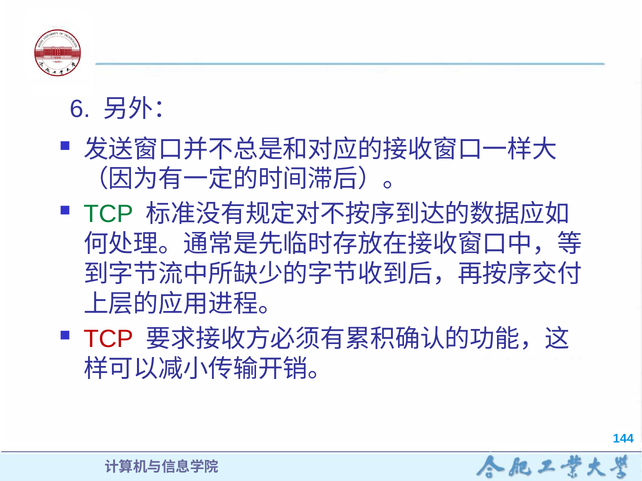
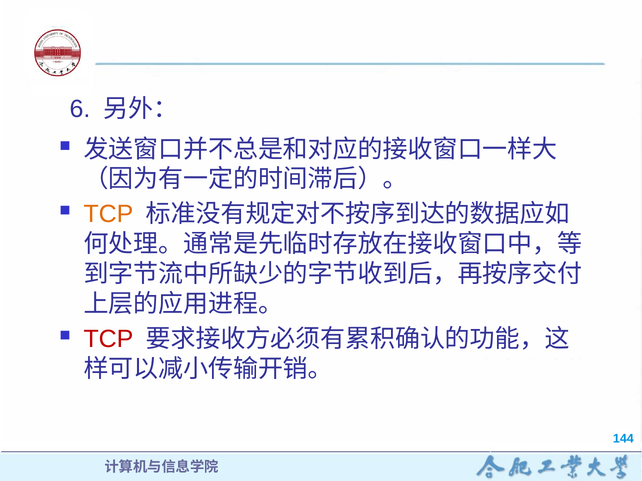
TCP at (108, 214) colour: green -> orange
